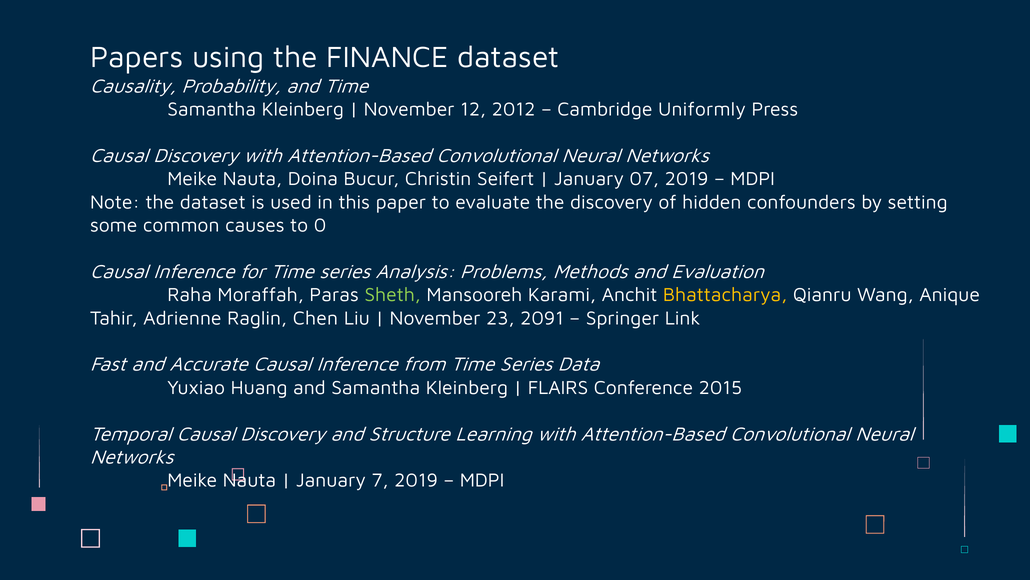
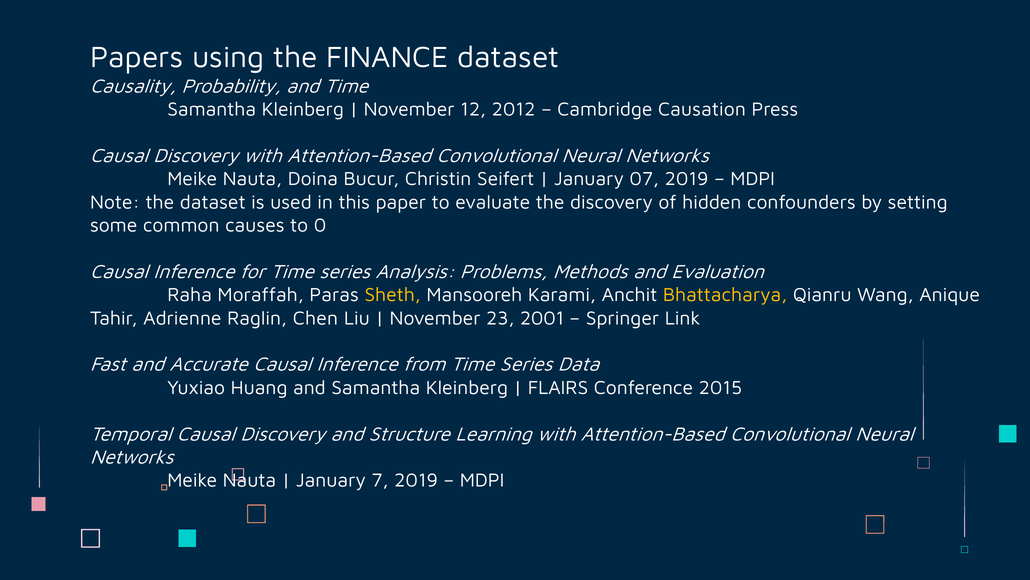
Uniformly: Uniformly -> Causation
Sheth colour: light green -> yellow
2091: 2091 -> 2001
